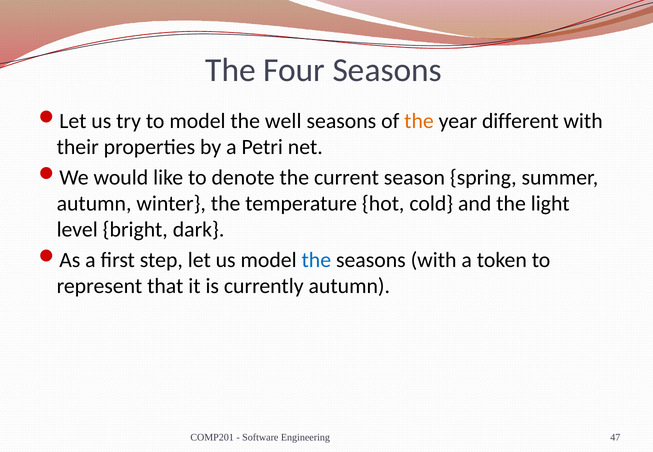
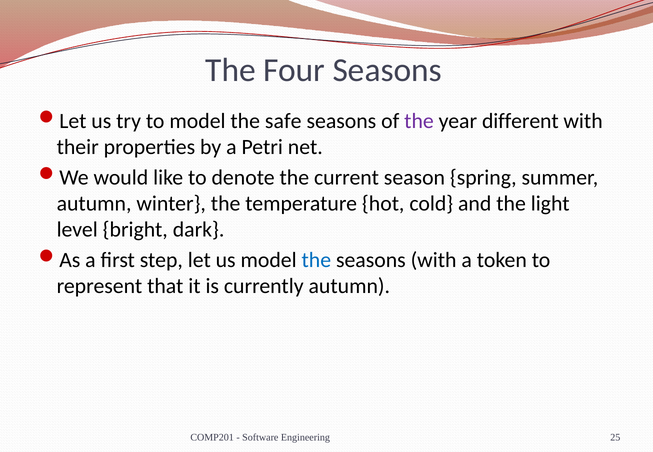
well: well -> safe
the at (419, 121) colour: orange -> purple
47: 47 -> 25
